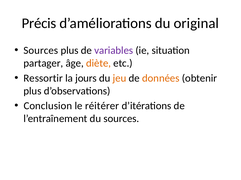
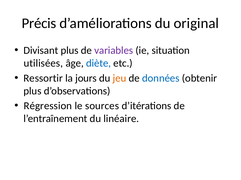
Sources at (41, 51): Sources -> Divisant
partager: partager -> utilisées
diète colour: orange -> blue
données colour: orange -> blue
Conclusion: Conclusion -> Régression
réitérer: réitérer -> sources
du sources: sources -> linéaire
